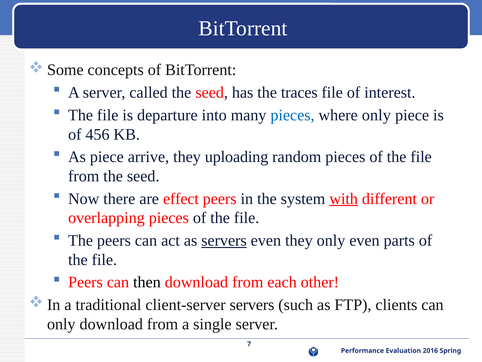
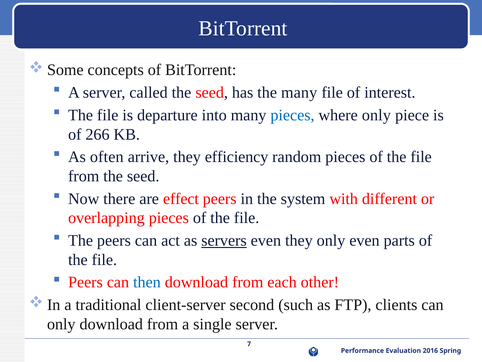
the traces: traces -> many
456: 456 -> 266
As piece: piece -> often
uploading: uploading -> efficiency
with underline: present -> none
then colour: black -> blue
client-server servers: servers -> second
